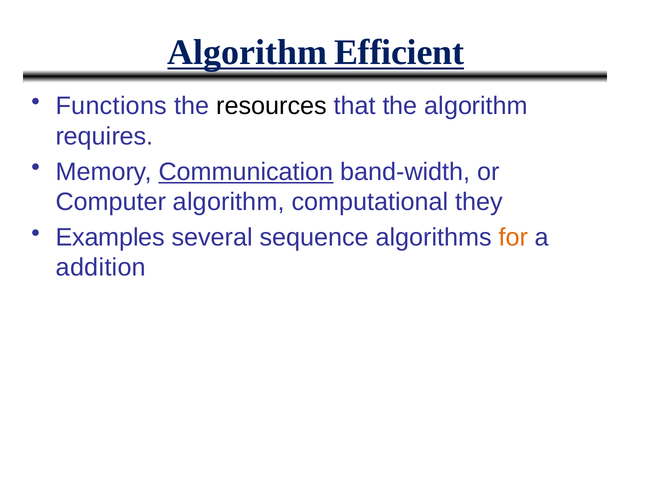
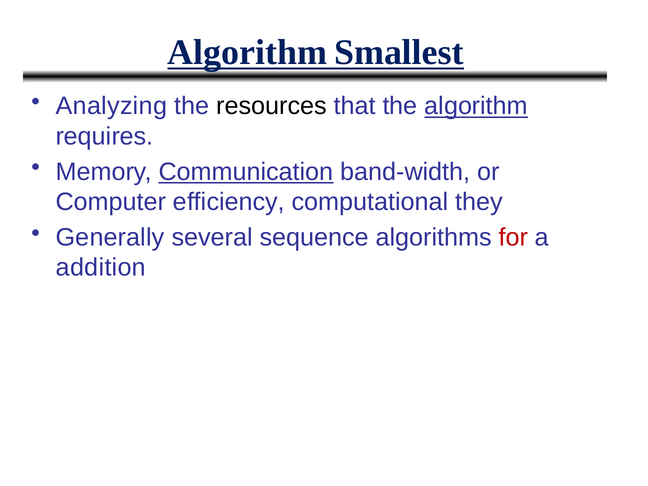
Efficient: Efficient -> Smallest
Functions: Functions -> Analyzing
algorithm at (476, 106) underline: none -> present
Computer algorithm: algorithm -> efficiency
Examples: Examples -> Generally
for colour: orange -> red
